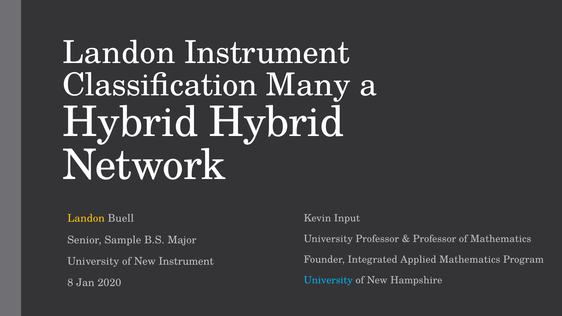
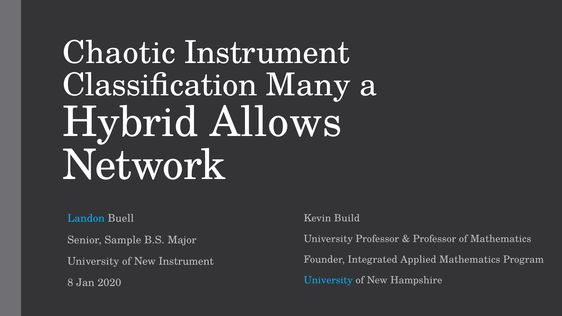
Landon at (119, 53): Landon -> Chaotic
Hybrid Hybrid: Hybrid -> Allows
Input: Input -> Build
Landon at (86, 219) colour: yellow -> light blue
